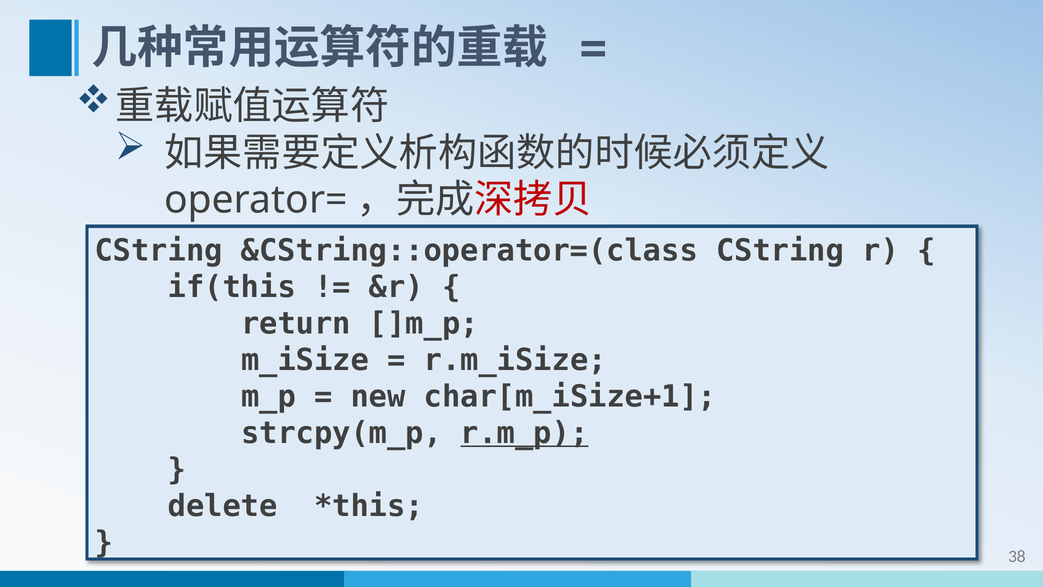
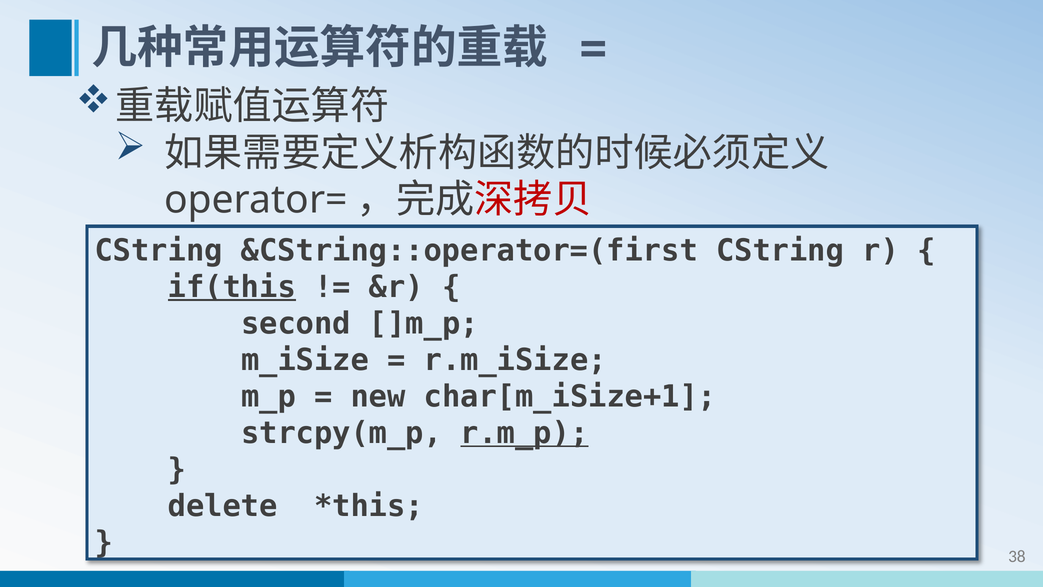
&CString::operator=(class: &CString::operator=(class -> &CString::operator=(first
if(this underline: none -> present
return: return -> second
